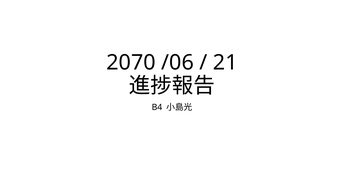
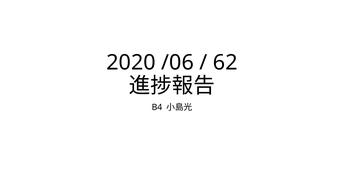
2070: 2070 -> 2020
21: 21 -> 62
